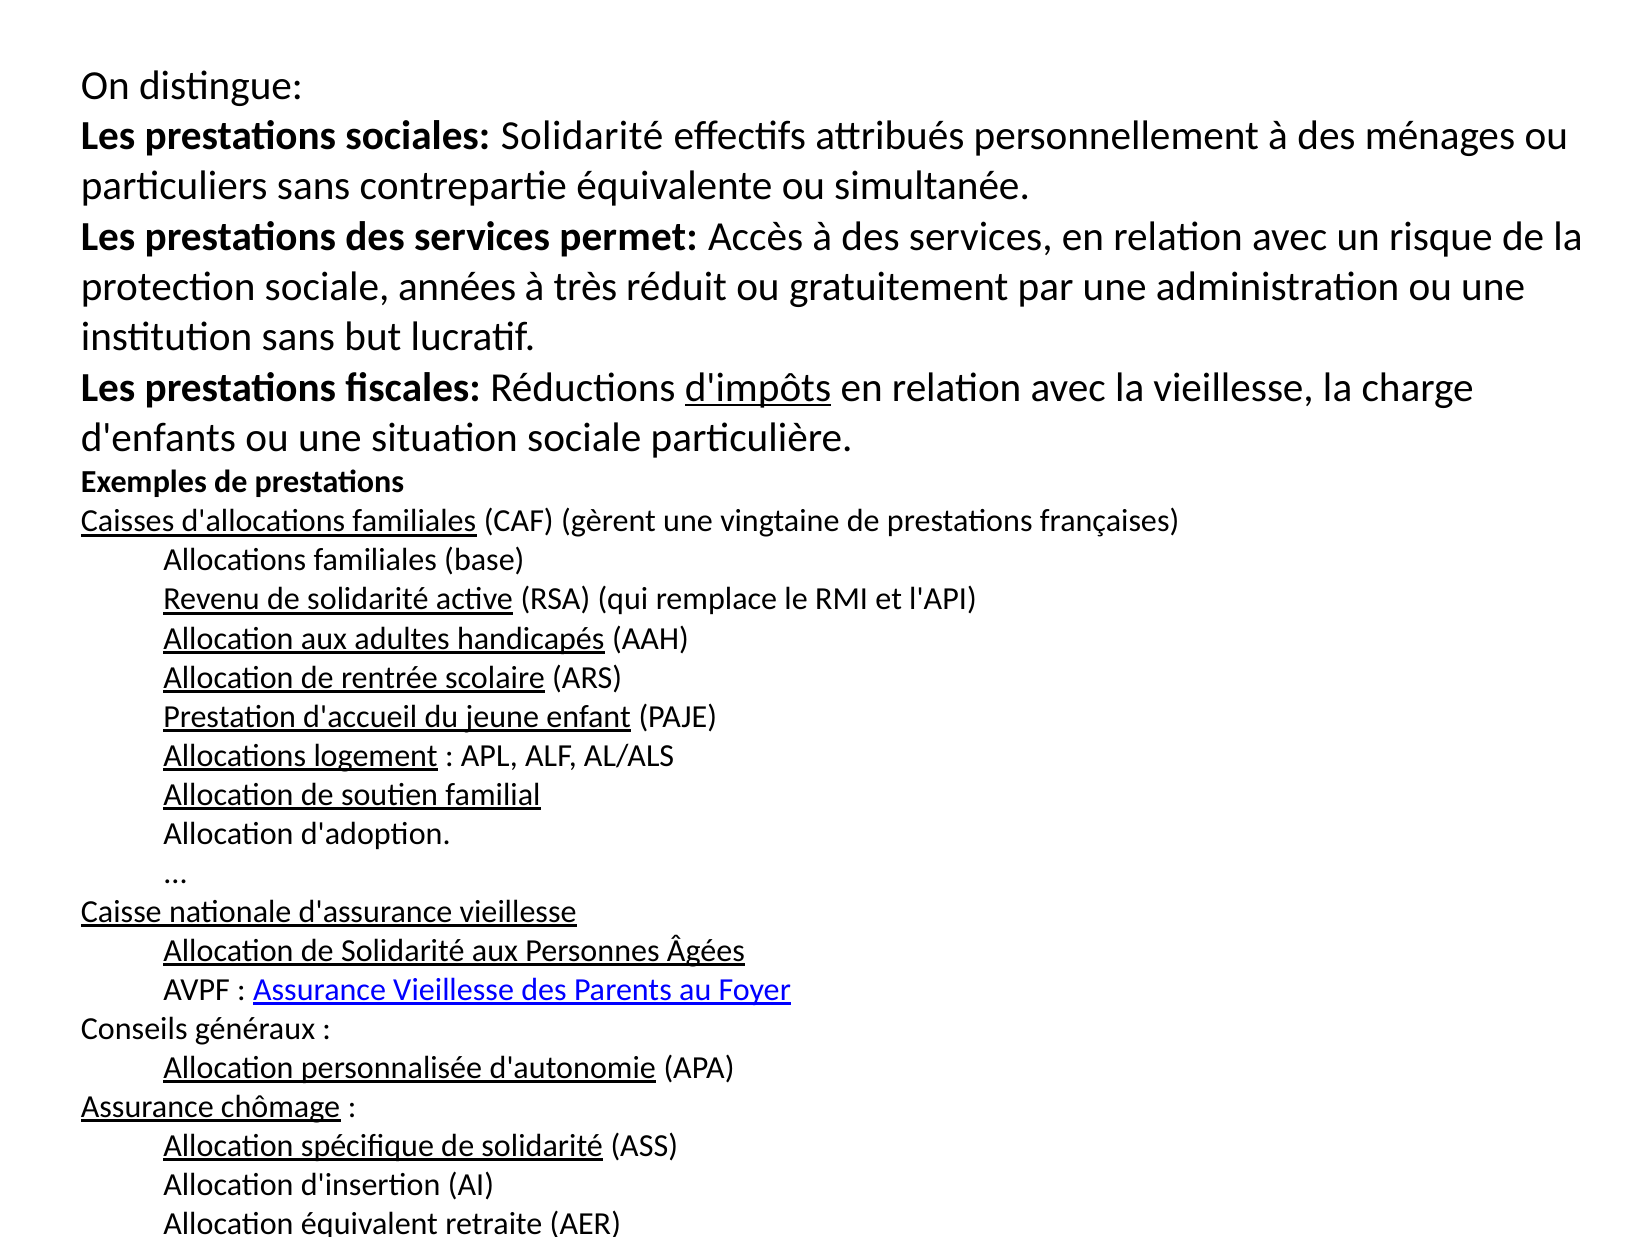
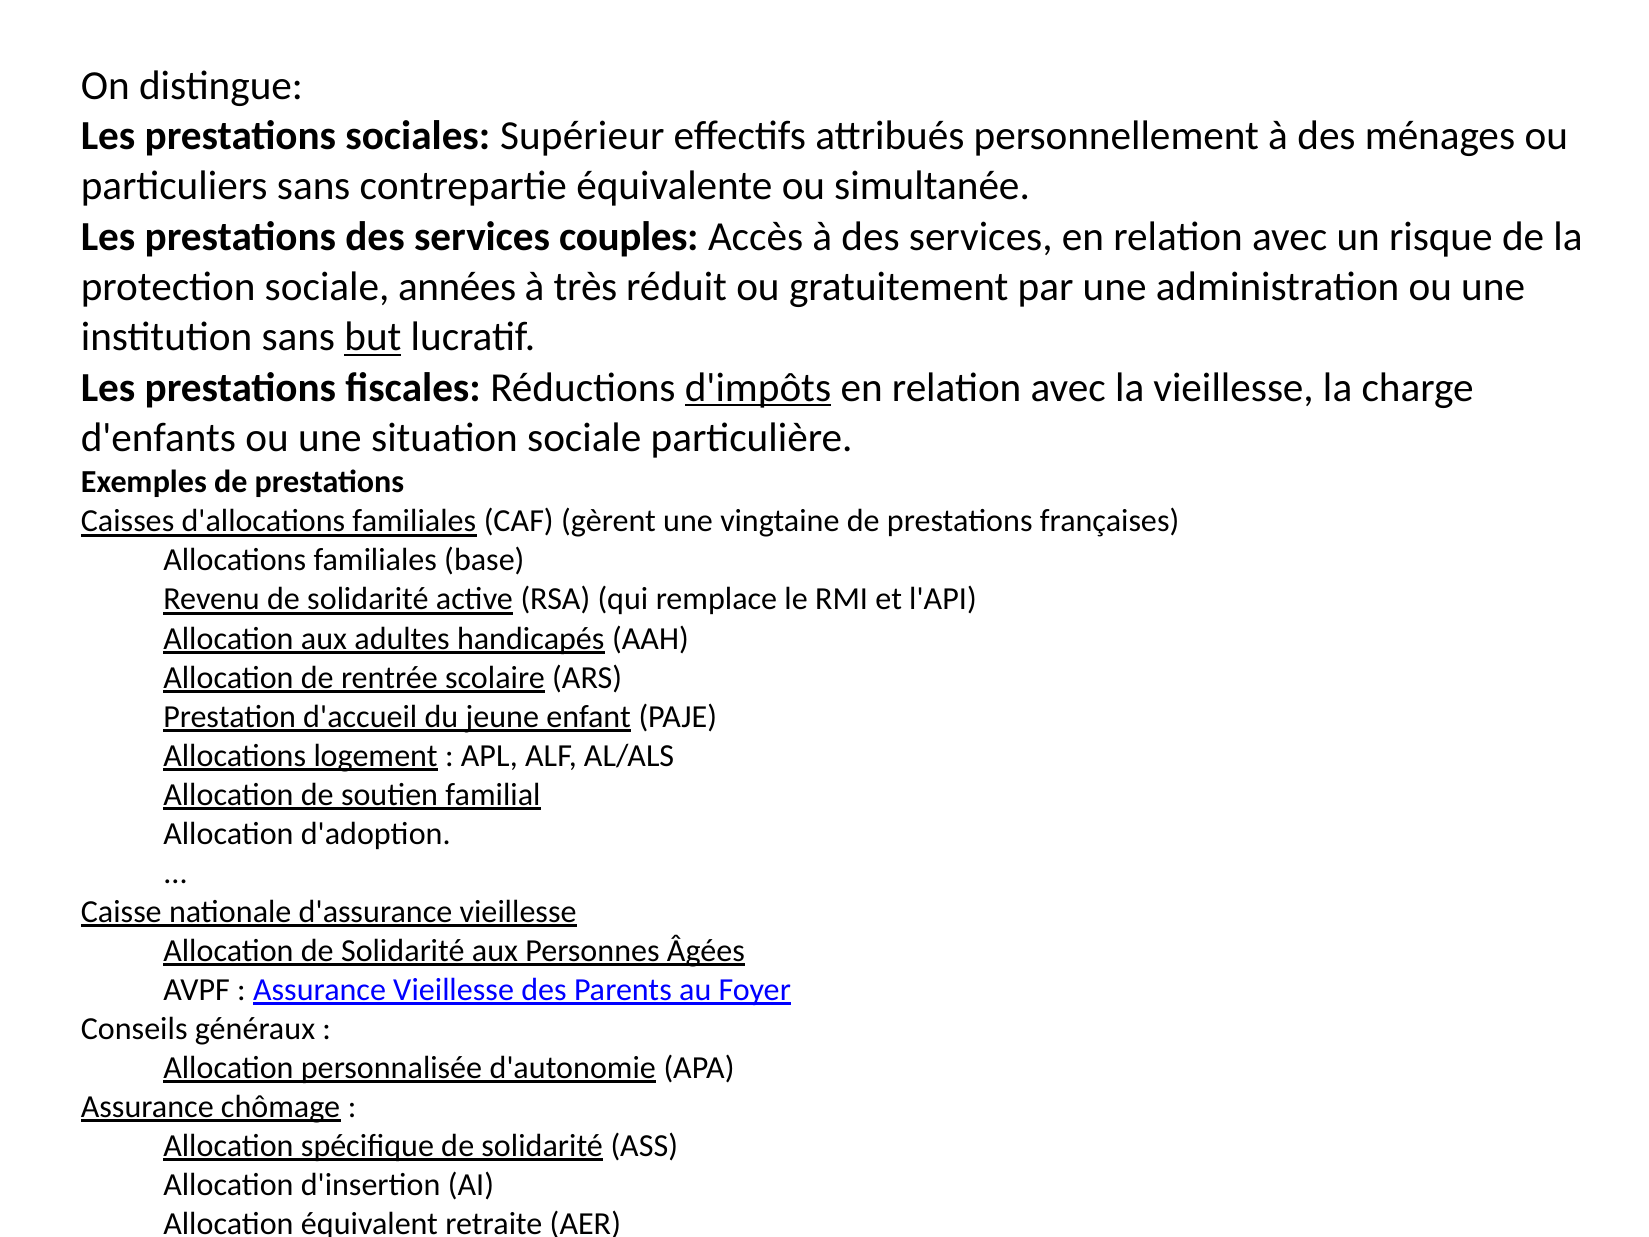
sociales Solidarité: Solidarité -> Supérieur
permet: permet -> couples
but underline: none -> present
